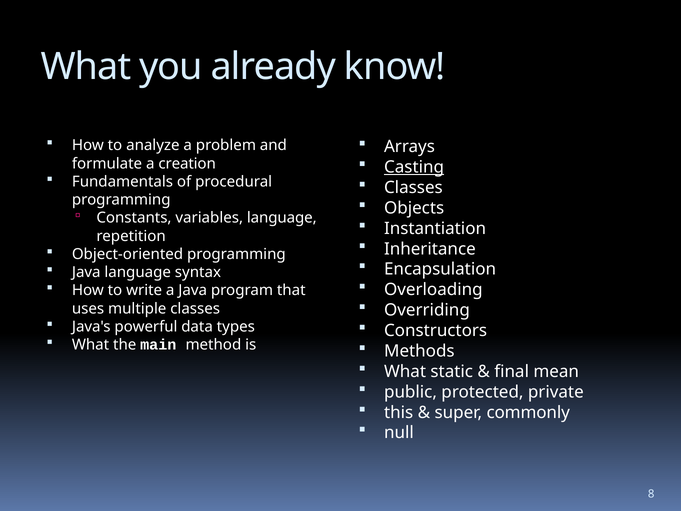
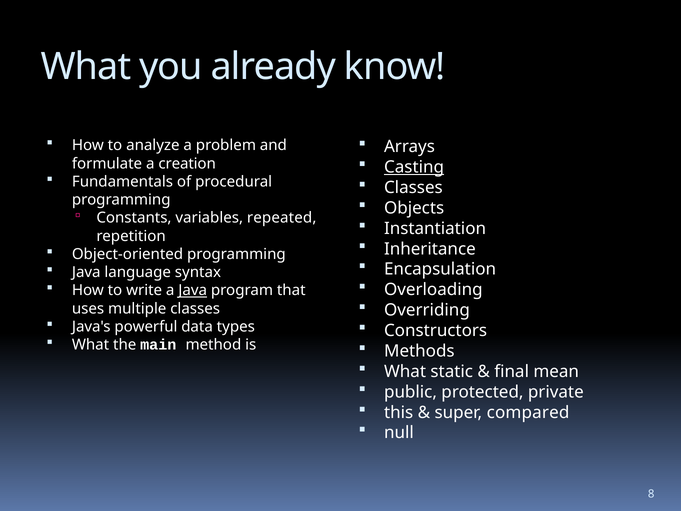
variables language: language -> repeated
Java at (193, 290) underline: none -> present
commonly: commonly -> compared
